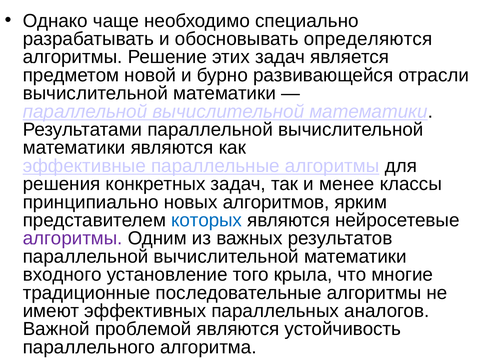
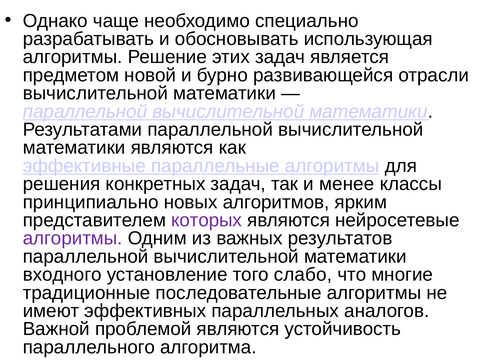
определяются: определяются -> использующая
которых colour: blue -> purple
крыла: крыла -> слабо
